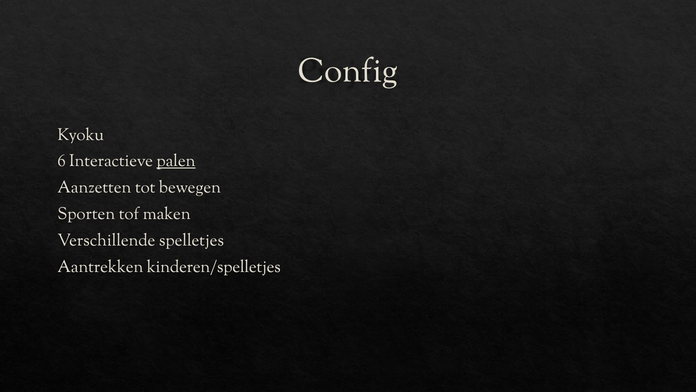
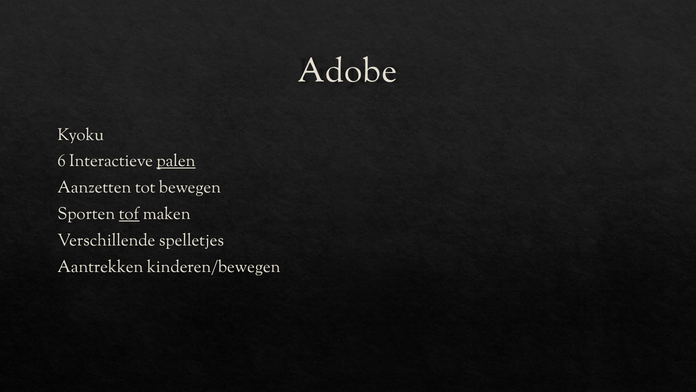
Config: Config -> Adobe
tof underline: none -> present
kinderen/spelletjes: kinderen/spelletjes -> kinderen/bewegen
